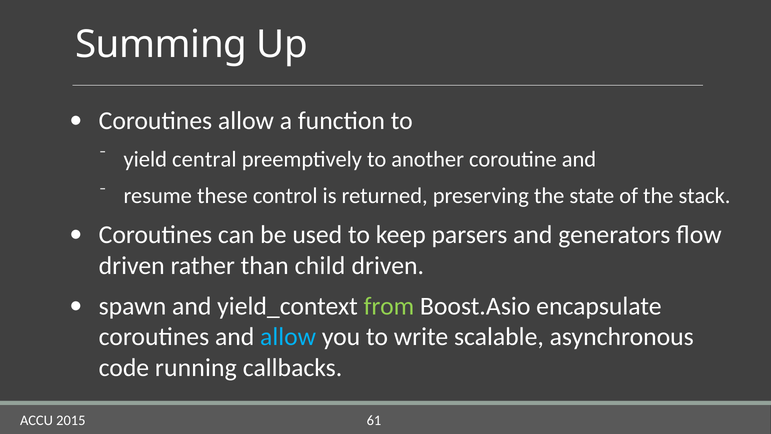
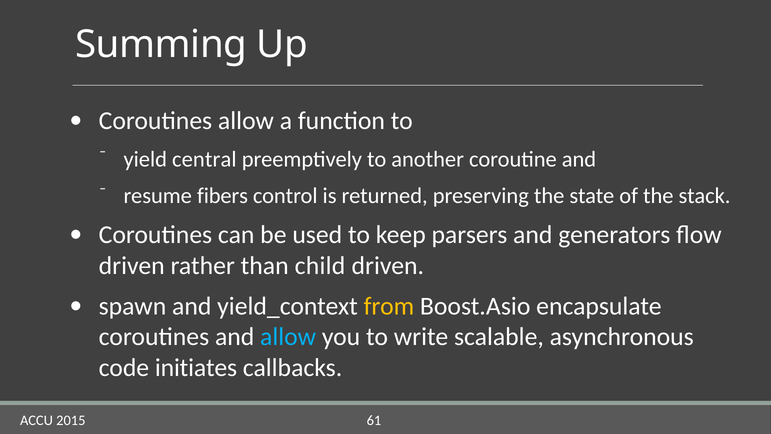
these: these -> fibers
from colour: light green -> yellow
running: running -> initiates
